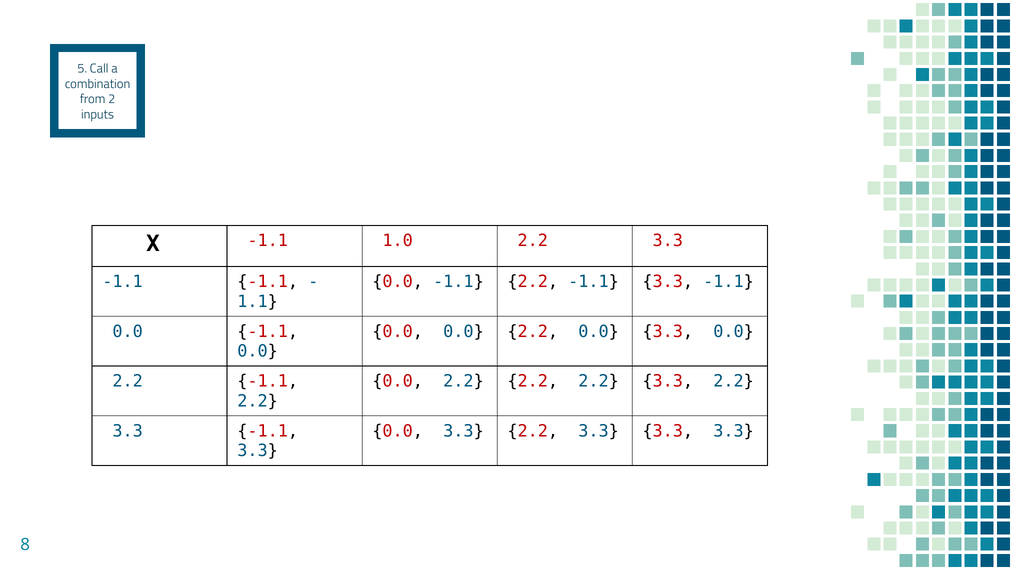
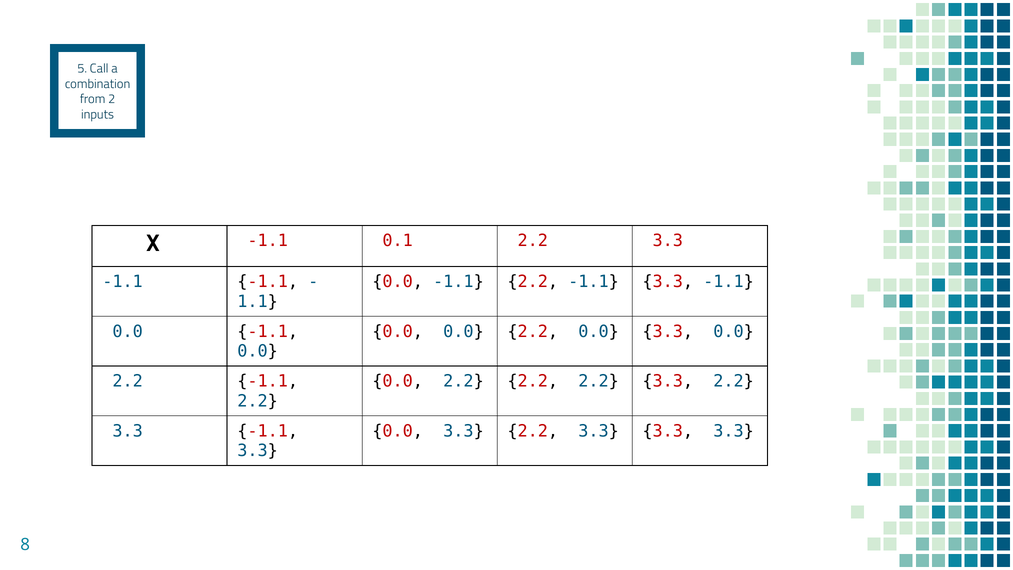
1.0: 1.0 -> 0.1
